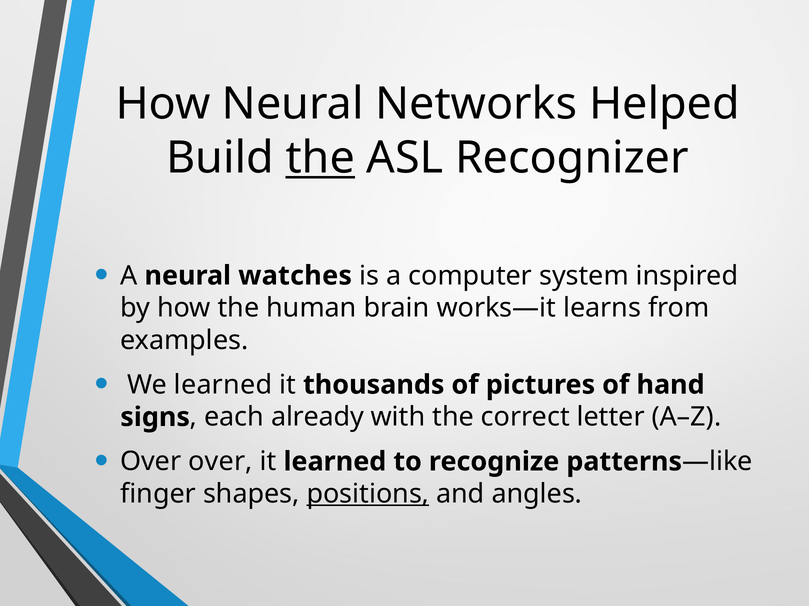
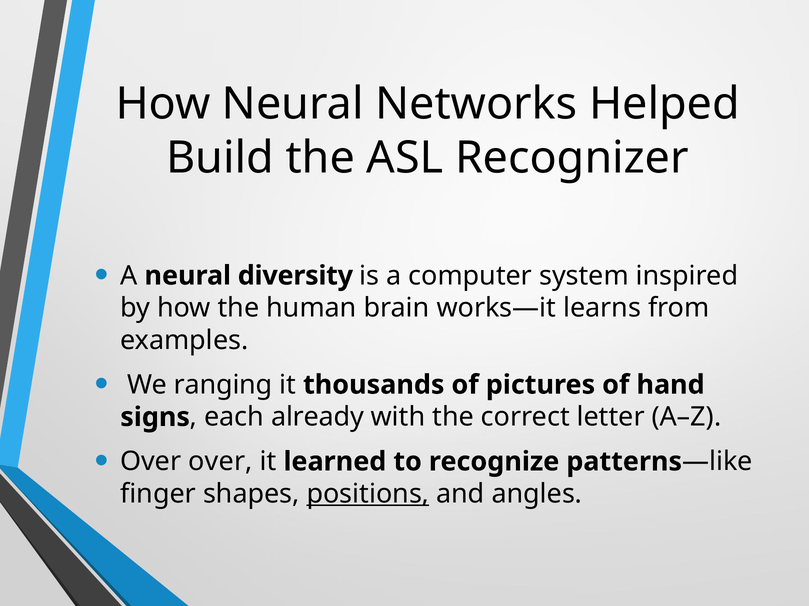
the at (320, 158) underline: present -> none
watches: watches -> diversity
We learned: learned -> ranging
